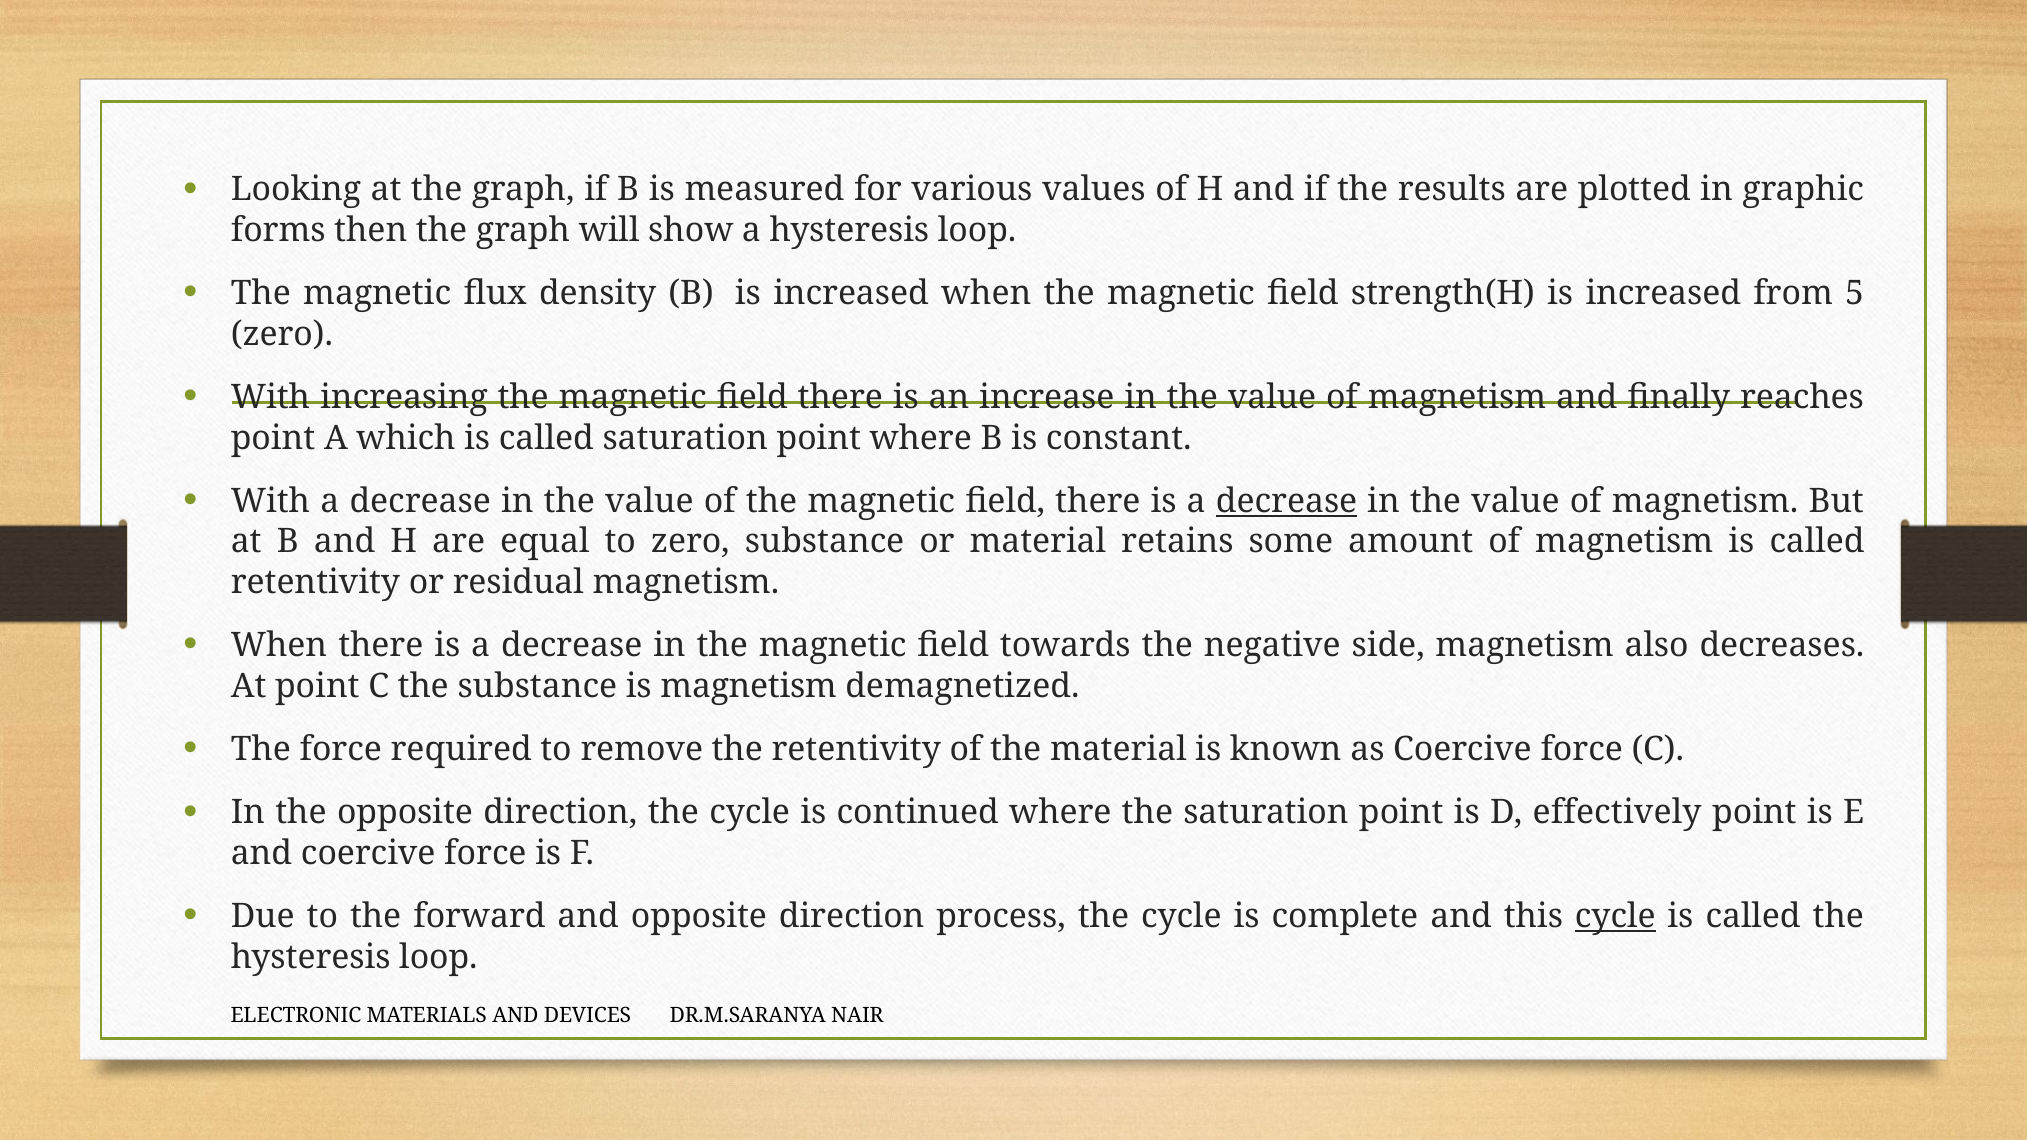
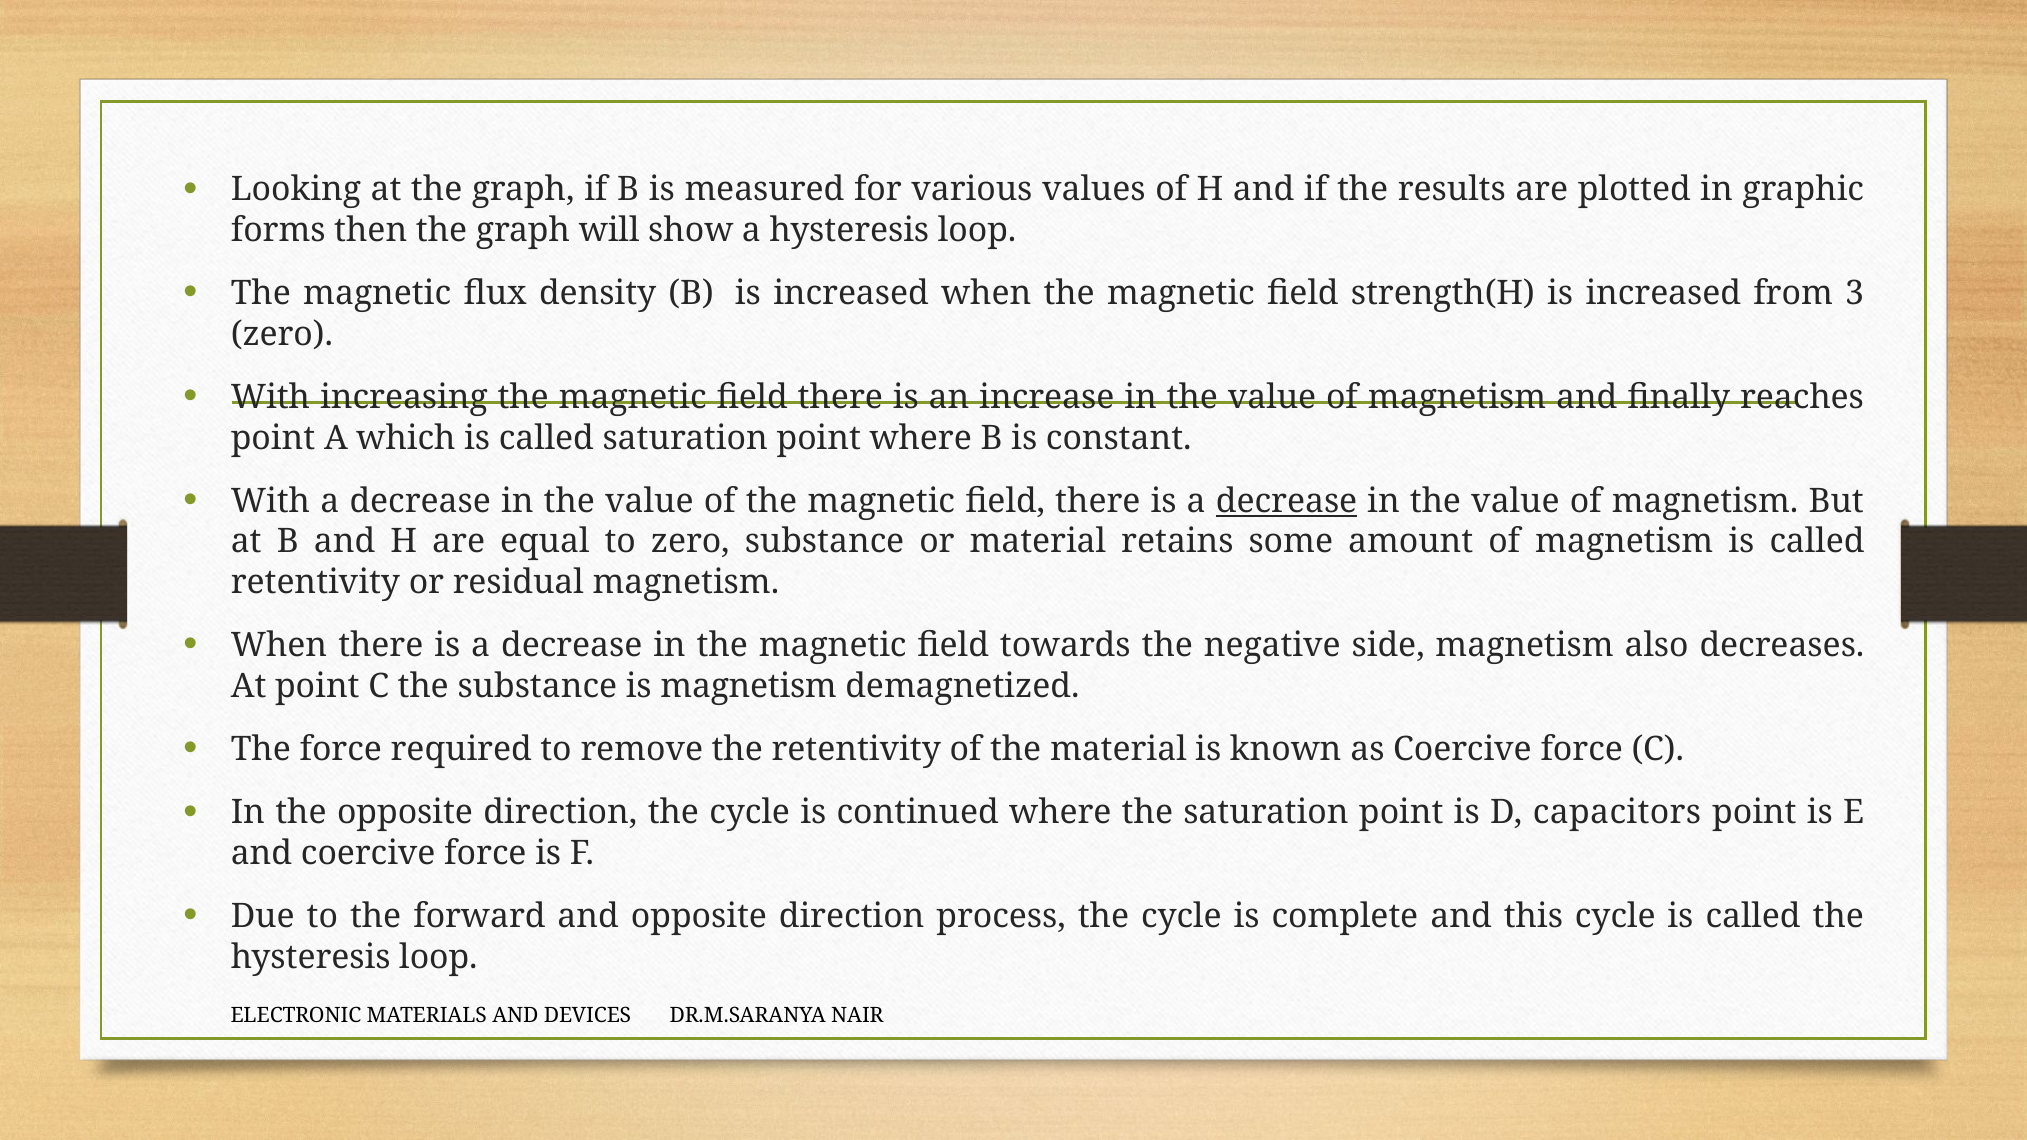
5: 5 -> 3
effectively: effectively -> capacitors
cycle at (1615, 917) underline: present -> none
